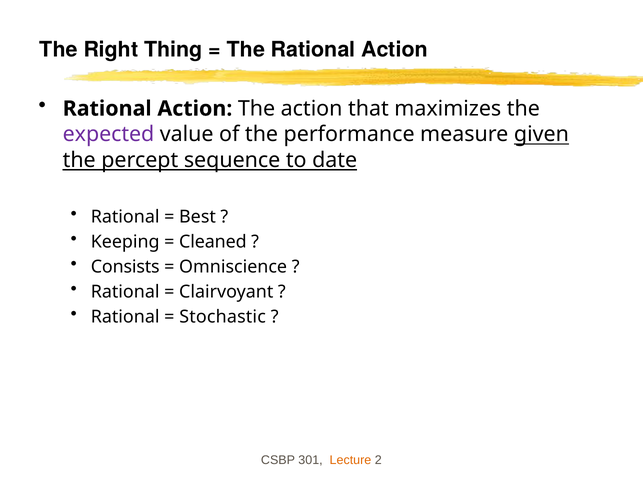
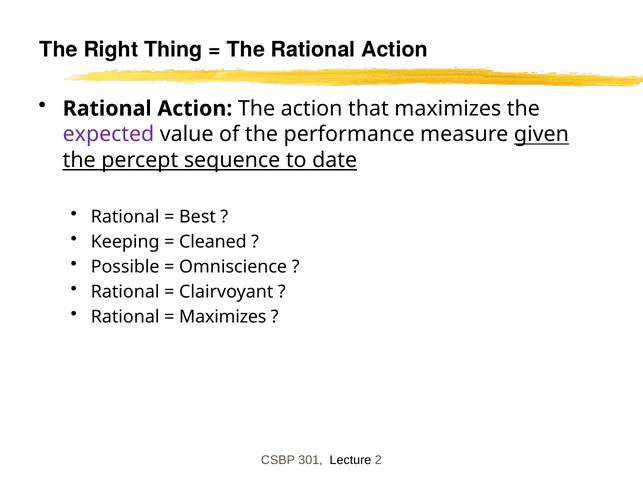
Consists: Consists -> Possible
Stochastic at (223, 317): Stochastic -> Maximizes
Lecture colour: orange -> black
